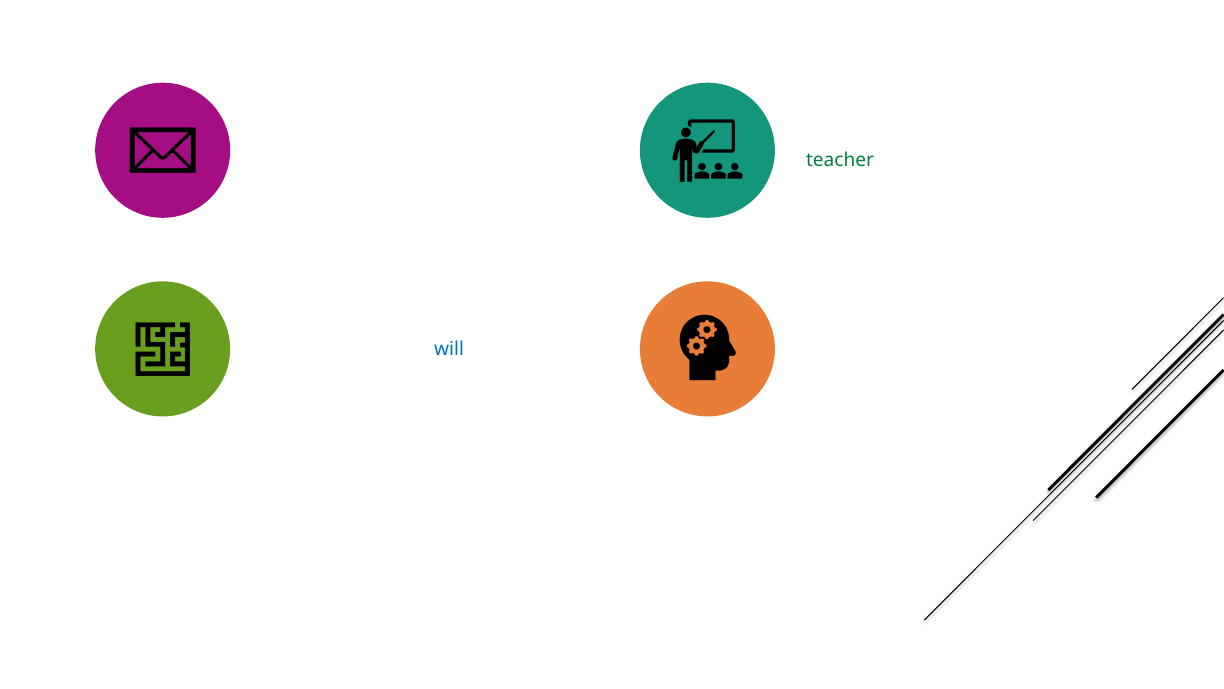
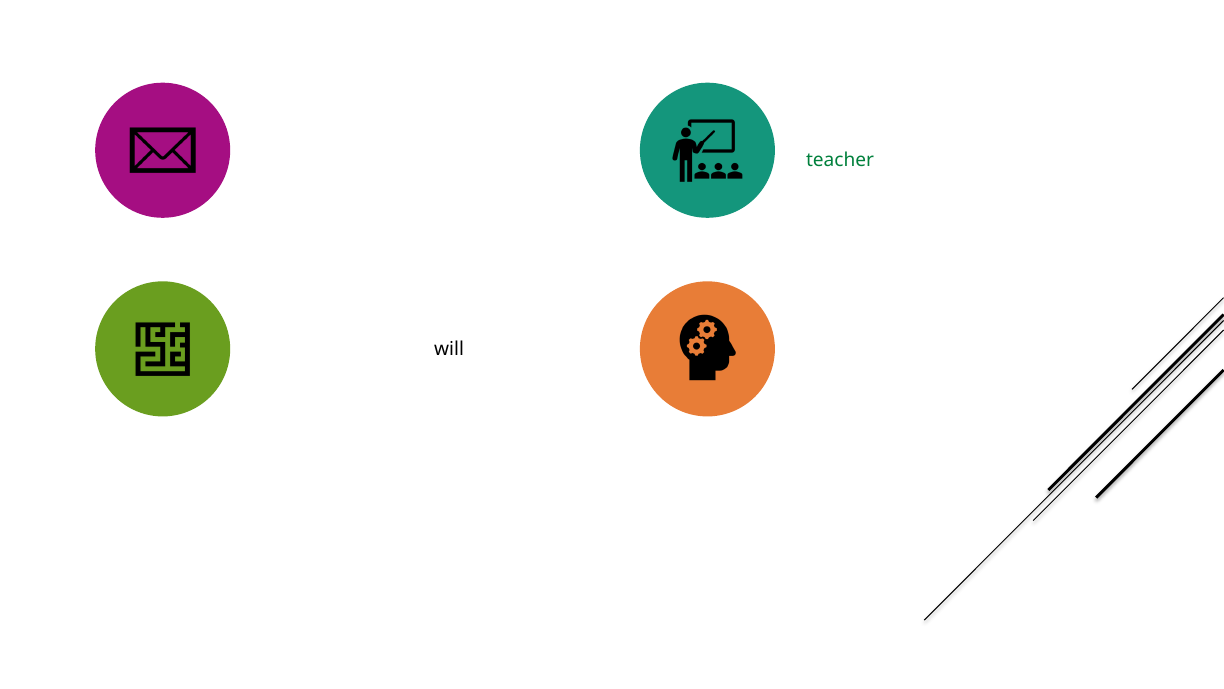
will at (449, 348) colour: blue -> black
